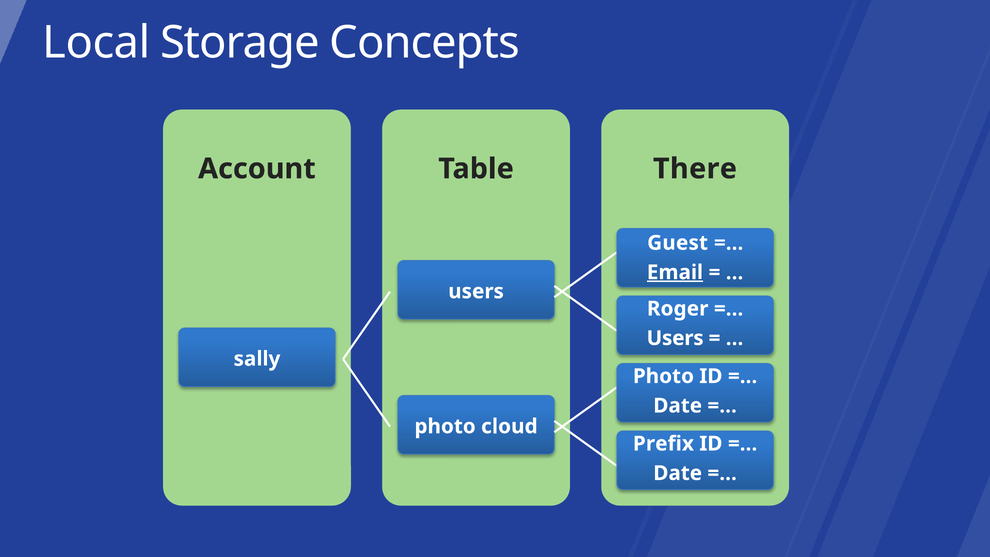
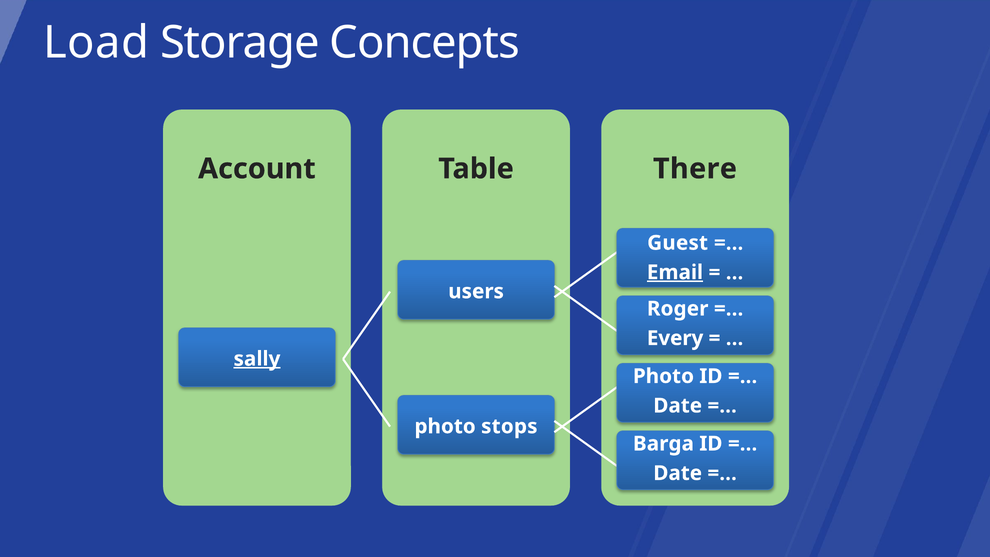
Local: Local -> Load
Users at (675, 338): Users -> Every
sally underline: none -> present
cloud: cloud -> stops
Prefix: Prefix -> Barga
